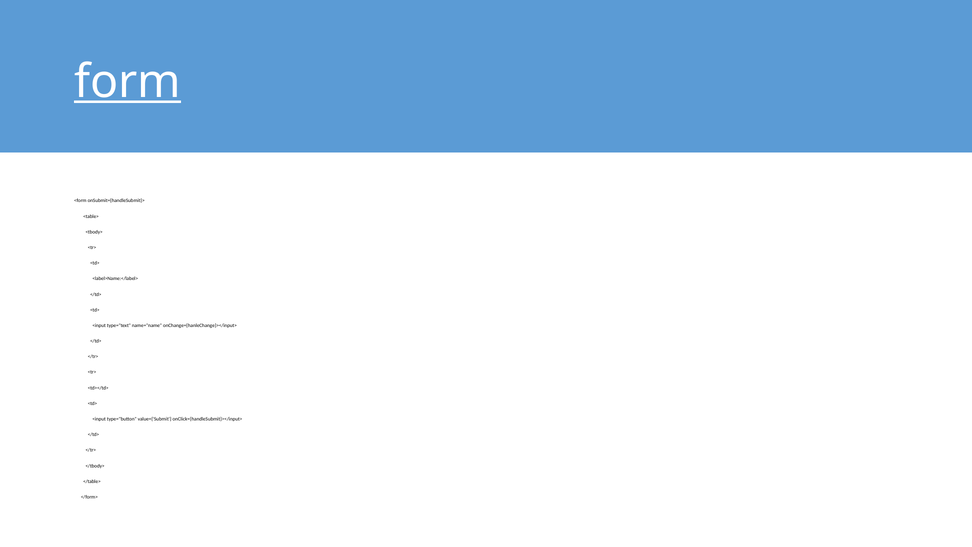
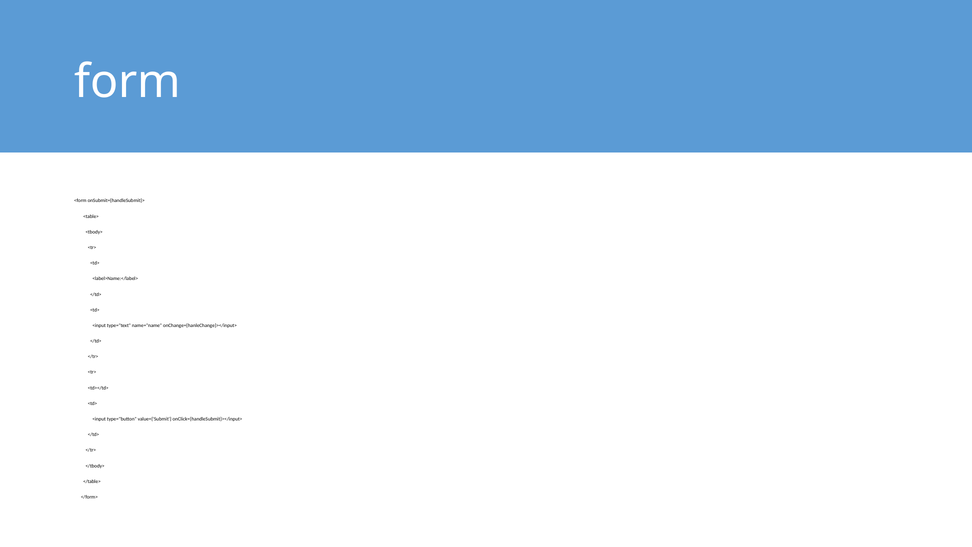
form underline: present -> none
